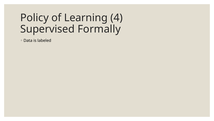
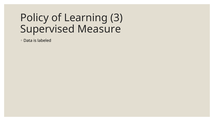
4: 4 -> 3
Formally: Formally -> Measure
